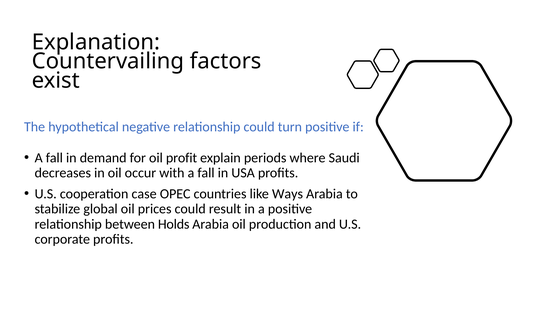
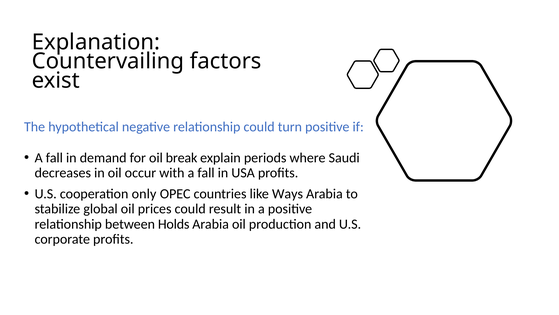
profit: profit -> break
case: case -> only
